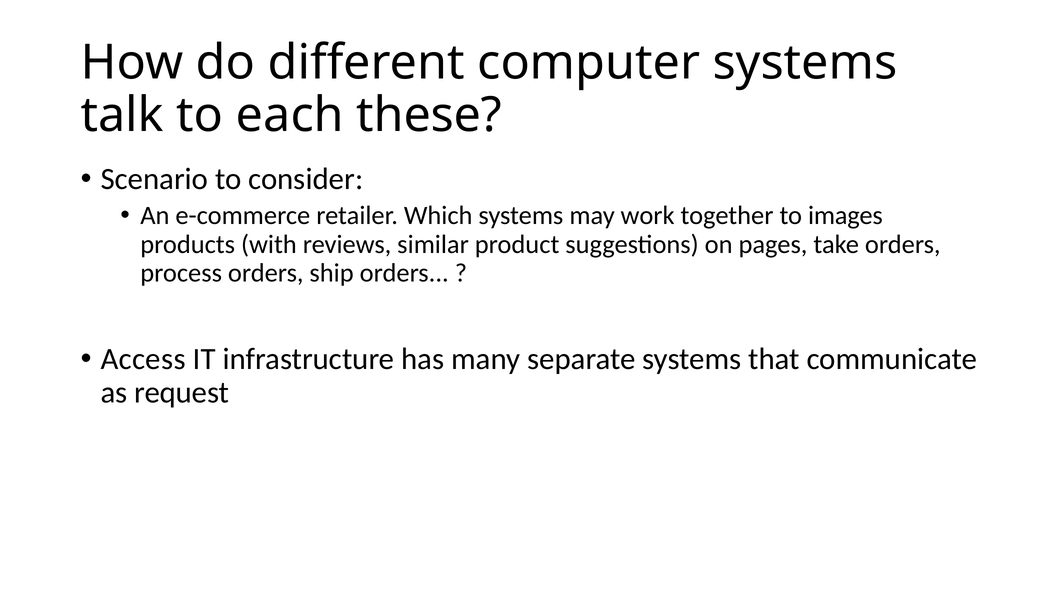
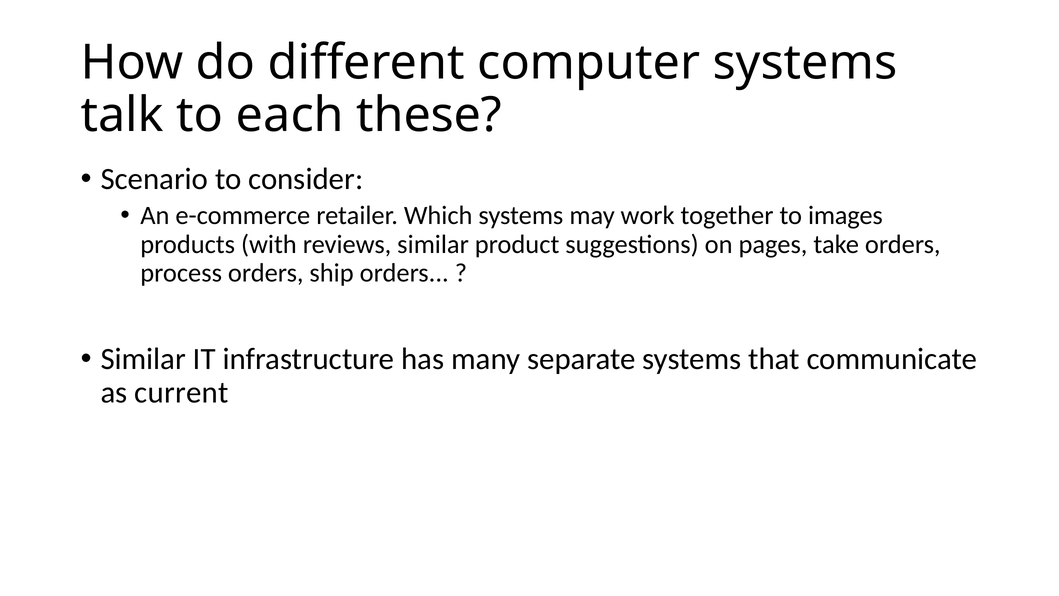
Access at (143, 359): Access -> Similar
request: request -> current
